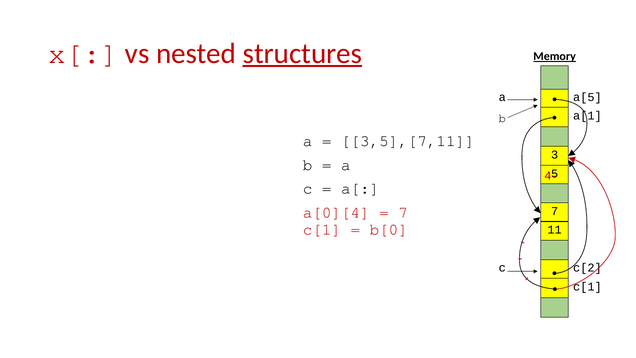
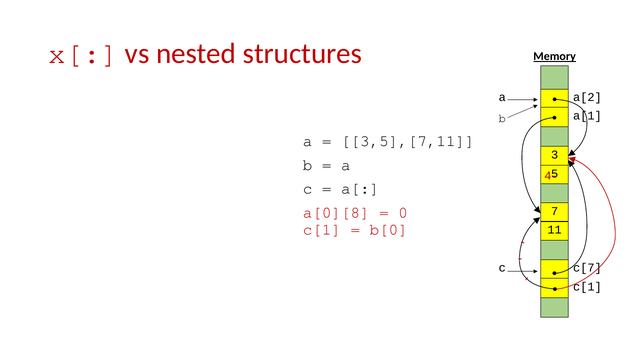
structures underline: present -> none
a[5: a[5 -> a[2
a[0][4: a[0][4 -> a[0][8
7 at (403, 212): 7 -> 0
c[2: c[2 -> c[7
